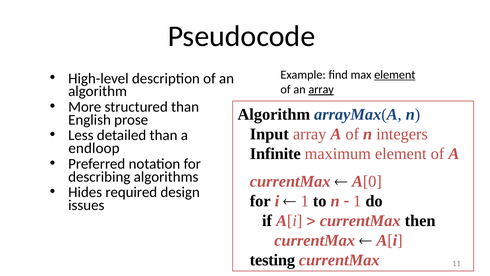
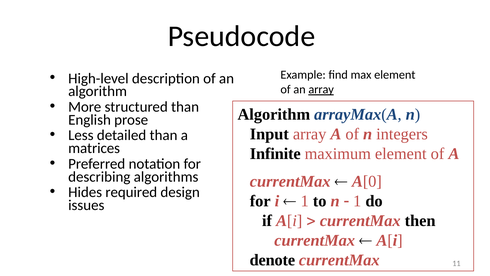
element at (395, 75) underline: present -> none
endloop: endloop -> matrices
testing: testing -> denote
